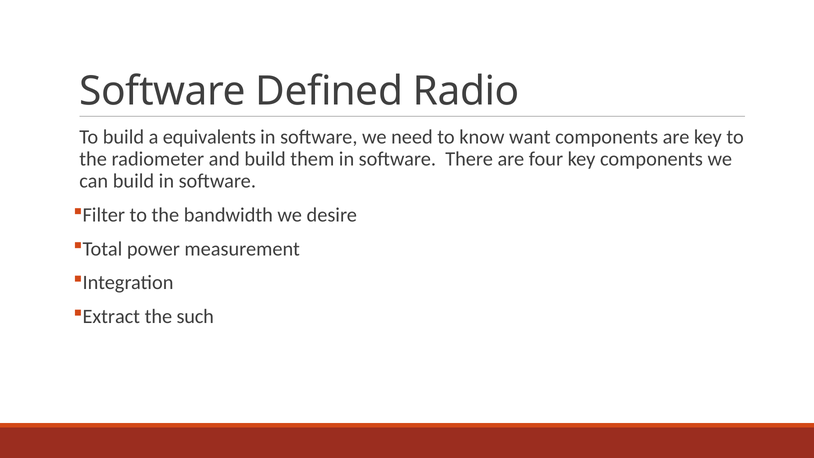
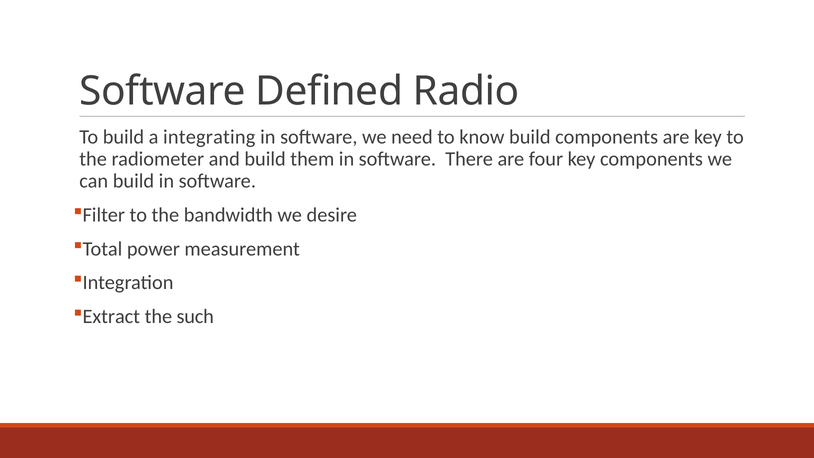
equivalents: equivalents -> integrating
know want: want -> build
